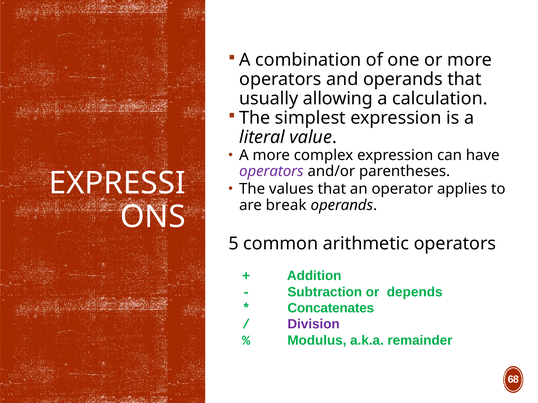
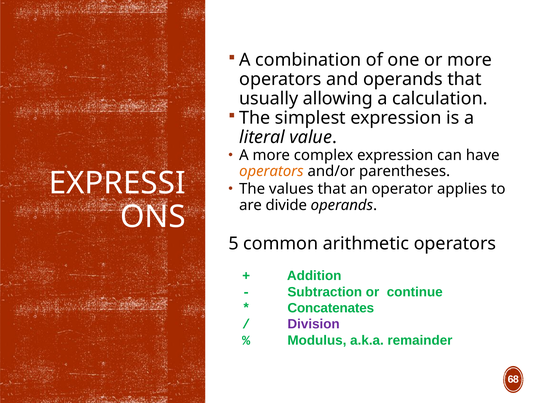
operators at (271, 172) colour: purple -> orange
break: break -> divide
depends: depends -> continue
